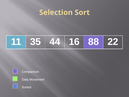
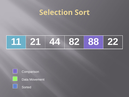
35: 35 -> 21
16: 16 -> 82
